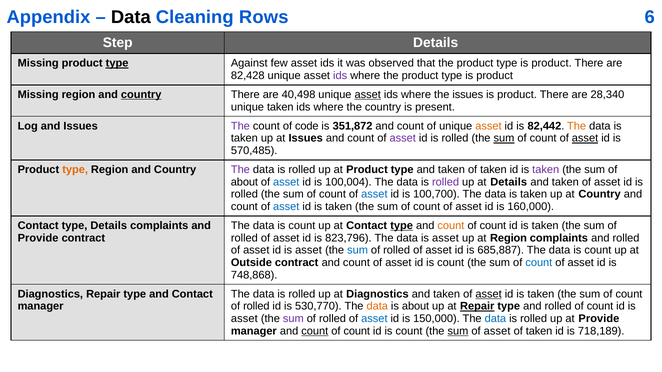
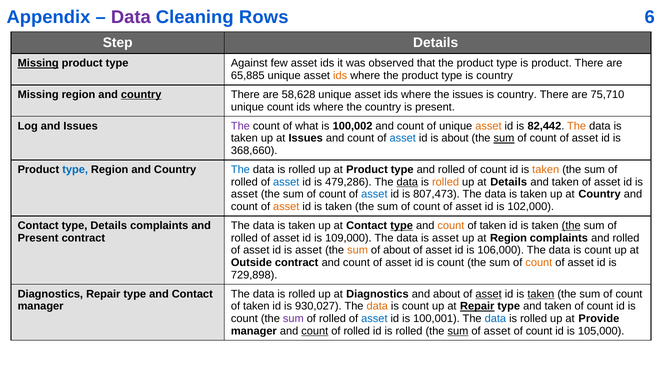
Data at (131, 17) colour: black -> purple
Missing at (38, 63) underline: none -> present
type at (117, 63) underline: present -> none
82,428: 82,428 -> 65,885
ids at (340, 76) colour: purple -> orange
product at (495, 76): product -> country
40,498: 40,498 -> 58,628
asset at (368, 95) underline: present -> none
product at (517, 95): product -> country
28,340: 28,340 -> 75,710
unique taken: taken -> count
code: code -> what
351,872: 351,872 -> 100,002
asset at (403, 138) colour: purple -> blue
rolled at (455, 138): rolled -> about
asset at (585, 138) underline: present -> none
570,485: 570,485 -> 368,660
type at (75, 170) colour: orange -> blue
The at (240, 170) colour: purple -> blue
type and taken: taken -> rolled
taken at (493, 170): taken -> count
taken at (546, 170) colour: purple -> orange
about at (244, 182): about -> rolled
100,004: 100,004 -> 479,286
data at (407, 182) underline: none -> present
rolled at (446, 182) colour: purple -> orange
rolled at (244, 195): rolled -> asset
100,700: 100,700 -> 807,473
asset at (286, 207) colour: blue -> orange
160,000: 160,000 -> 102,000
count at (302, 226): count -> taken
count at (493, 226): count -> taken
the at (571, 226) underline: none -> present
Provide at (38, 238): Provide -> Present
823,796: 823,796 -> 109,000
sum at (358, 251) colour: blue -> orange
rolled at (397, 251): rolled -> about
685,887: 685,887 -> 106,000
count at (539, 263) colour: blue -> orange
748,868: 748,868 -> 729,898
Diagnostics and taken: taken -> about
taken at (541, 294) underline: none -> present
rolled at (256, 307): rolled -> taken
530,770: 530,770 -> 930,027
about at (416, 307): about -> count
type and rolled: rolled -> taken
asset at (244, 319): asset -> count
150,000: 150,000 -> 100,001
count at (357, 331): count -> rolled
count at (409, 331): count -> rolled
taken at (539, 331): taken -> count
718,189: 718,189 -> 105,000
